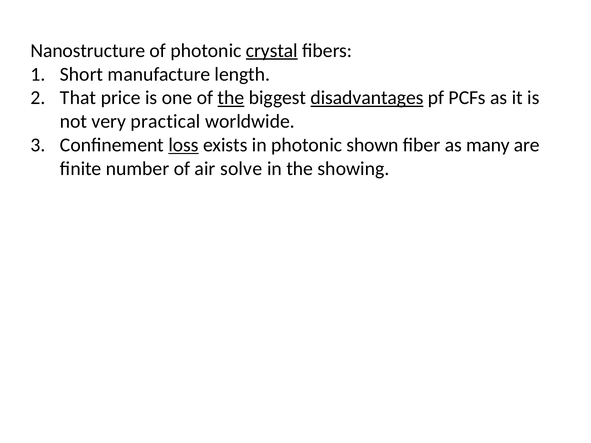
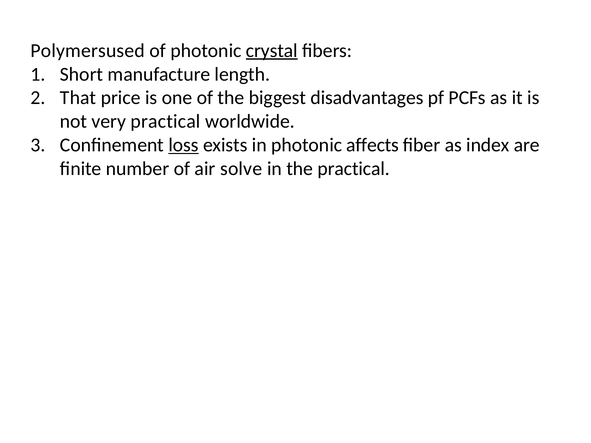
Nanostructure: Nanostructure -> Polymersused
the at (231, 98) underline: present -> none
disadvantages underline: present -> none
shown: shown -> affects
many: many -> index
the showing: showing -> practical
